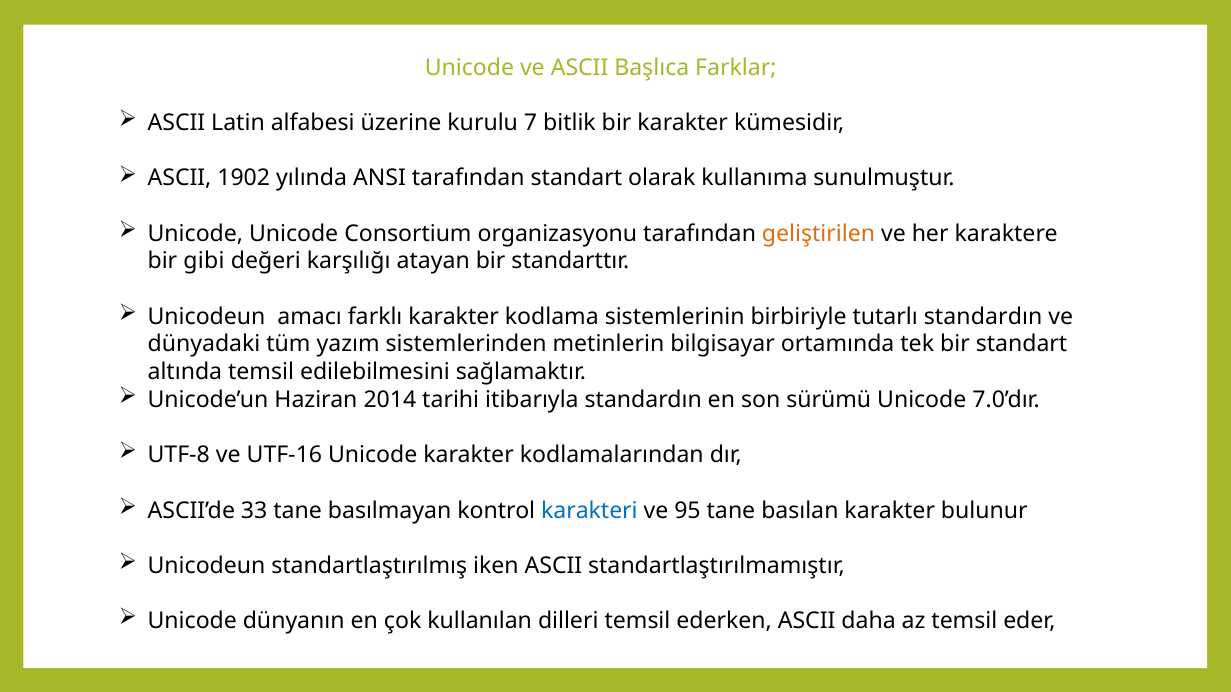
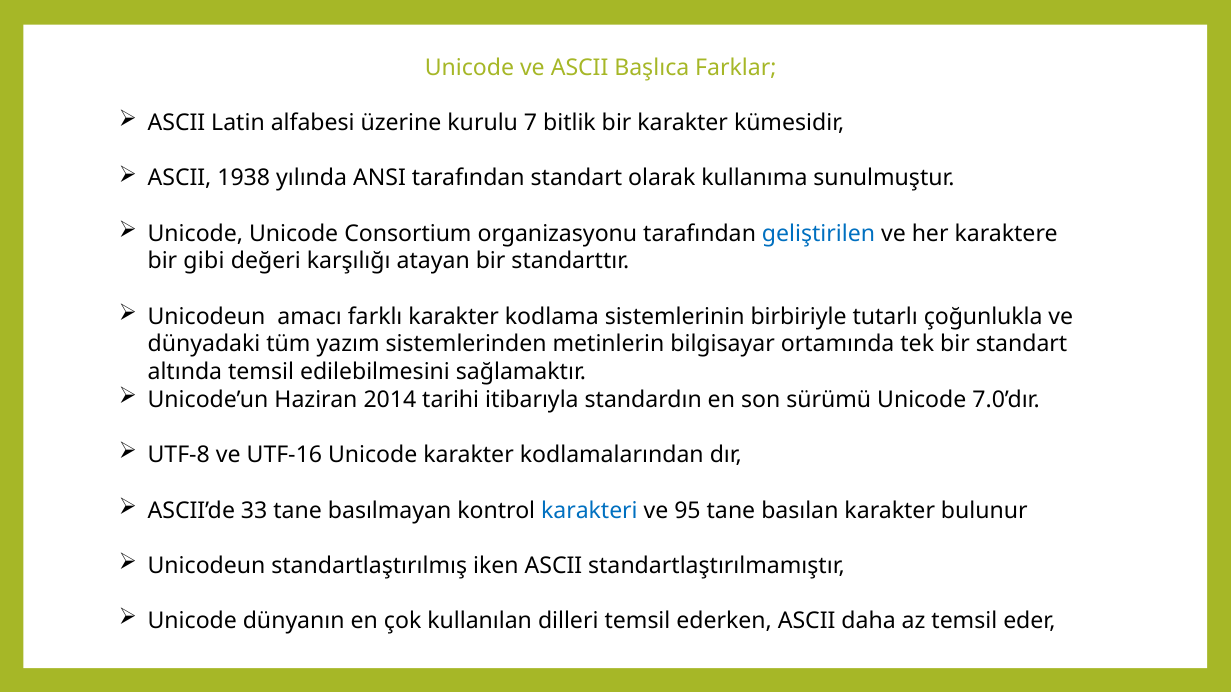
1902: 1902 -> 1938
geliştirilen colour: orange -> blue
tutarlı standardın: standardın -> çoğunlukla
